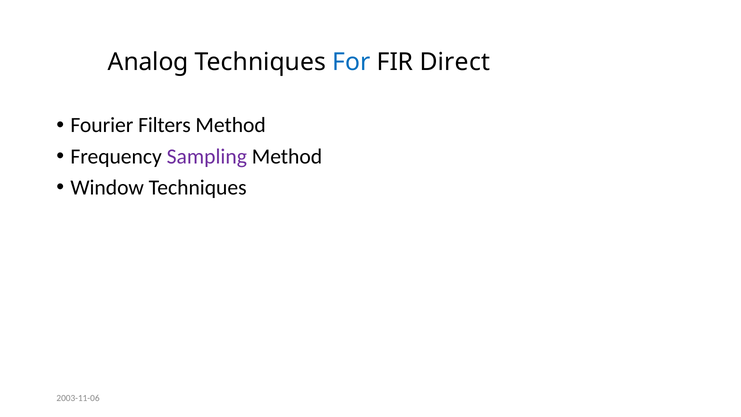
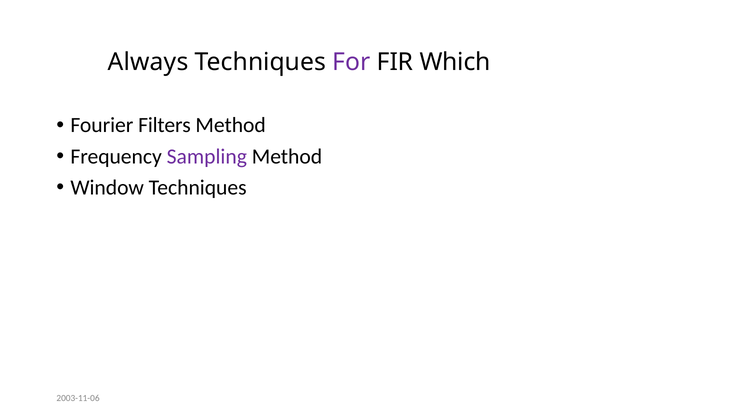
Analog: Analog -> Always
For colour: blue -> purple
Direct: Direct -> Which
